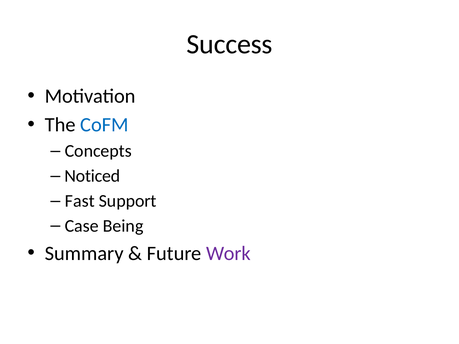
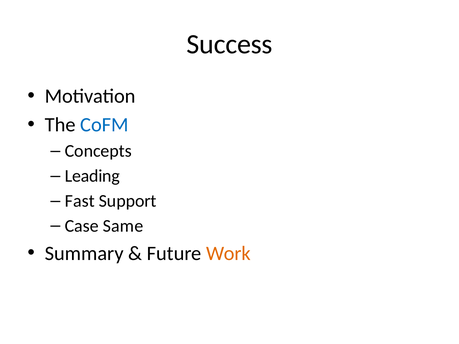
Noticed: Noticed -> Leading
Being: Being -> Same
Work colour: purple -> orange
